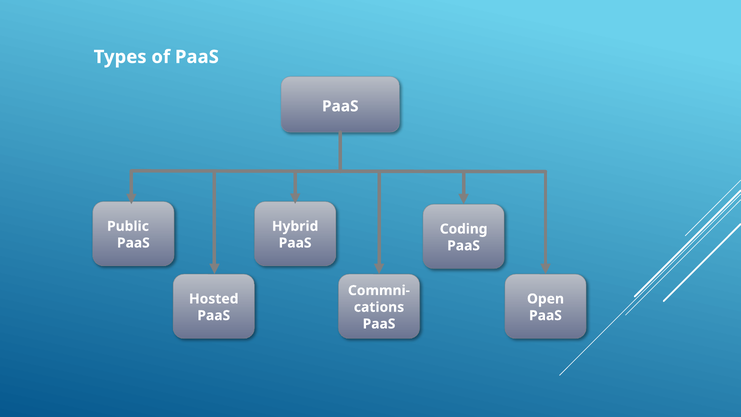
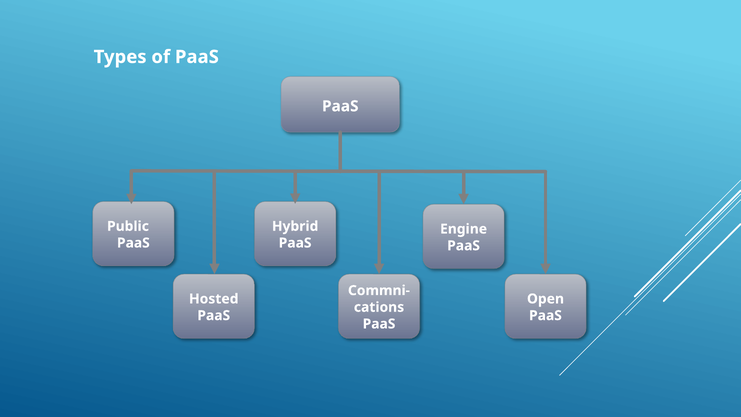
Coding: Coding -> Engine
